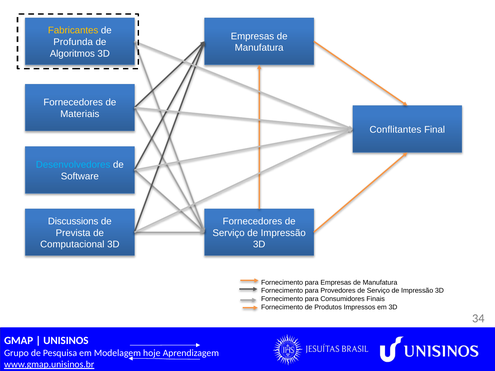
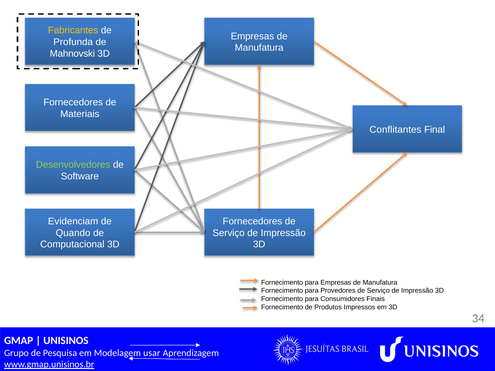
Algoritmos: Algoritmos -> Mahnovski
Desenvolvedores colour: light blue -> light green
Discussions: Discussions -> Evidenciam
Prevista: Prevista -> Quando
hoje: hoje -> usar
